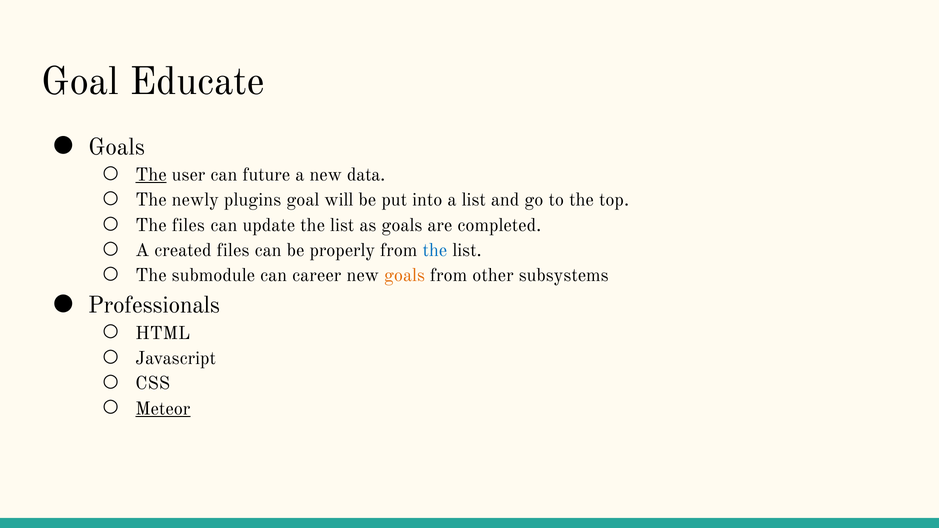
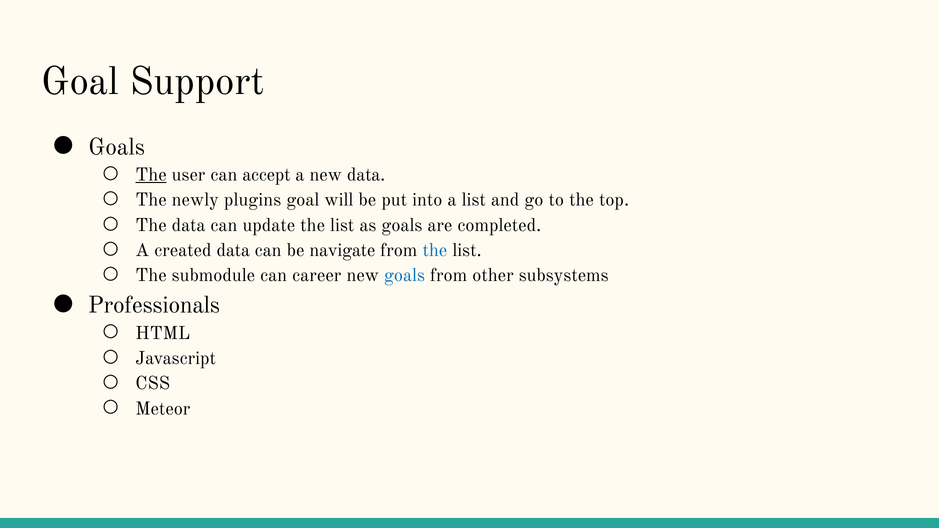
Educate: Educate -> Support
future: future -> accept
The files: files -> data
created files: files -> data
properly: properly -> navigate
goals at (405, 276) colour: orange -> blue
Meteor underline: present -> none
